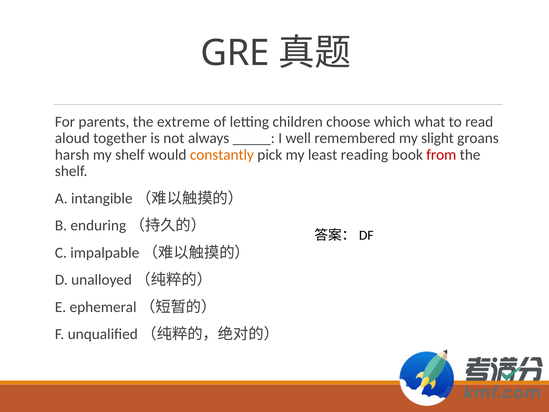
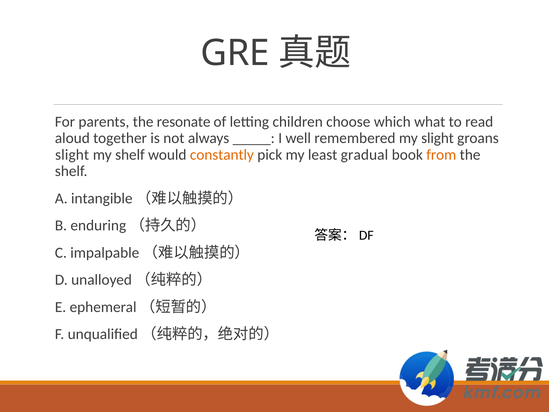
extreme: extreme -> resonate
harsh at (72, 155): harsh -> slight
reading: reading -> gradual
from colour: red -> orange
